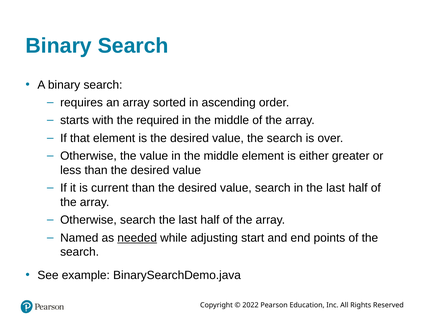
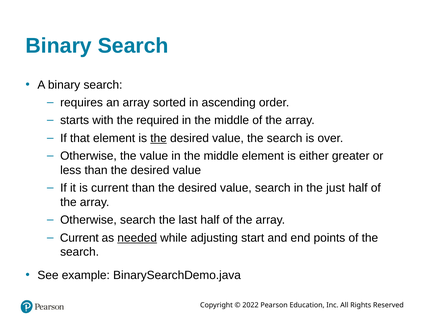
the at (159, 138) underline: none -> present
in the last: last -> just
Named at (79, 237): Named -> Current
